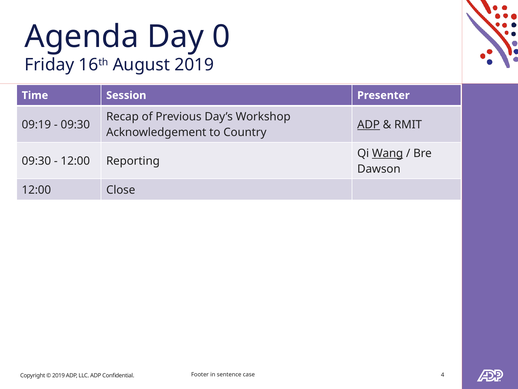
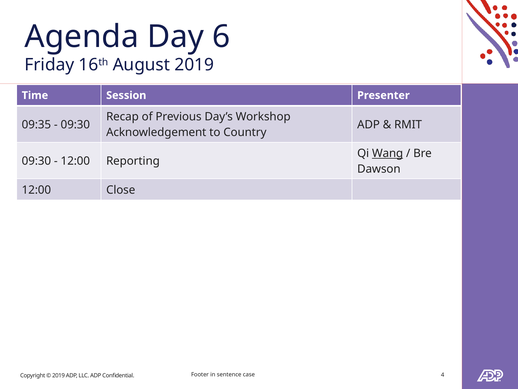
0: 0 -> 6
09:19: 09:19 -> 09:35
ADP at (369, 125) underline: present -> none
